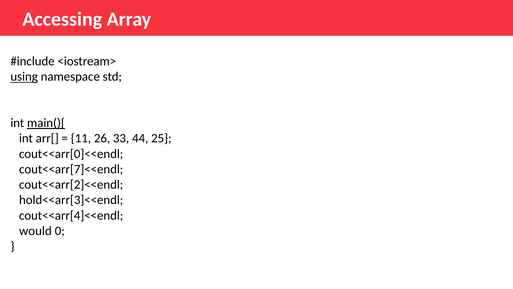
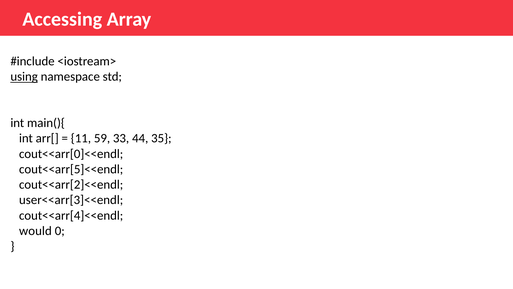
main(){ underline: present -> none
26: 26 -> 59
25: 25 -> 35
cout<<arr[7]<<endl: cout<<arr[7]<<endl -> cout<<arr[5]<<endl
hold<<arr[3]<<endl: hold<<arr[3]<<endl -> user<<arr[3]<<endl
